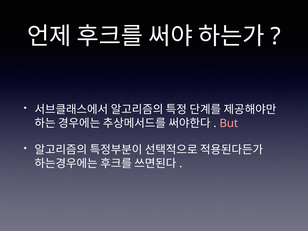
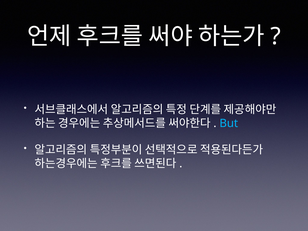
But colour: pink -> light blue
